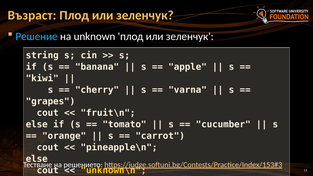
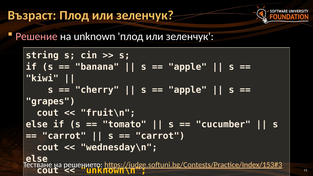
Решение colour: light blue -> pink
varna at (188, 90): varna -> apple
orange at (64, 136): orange -> carrot
pineapple\n: pineapple\n -> wednesday\n
